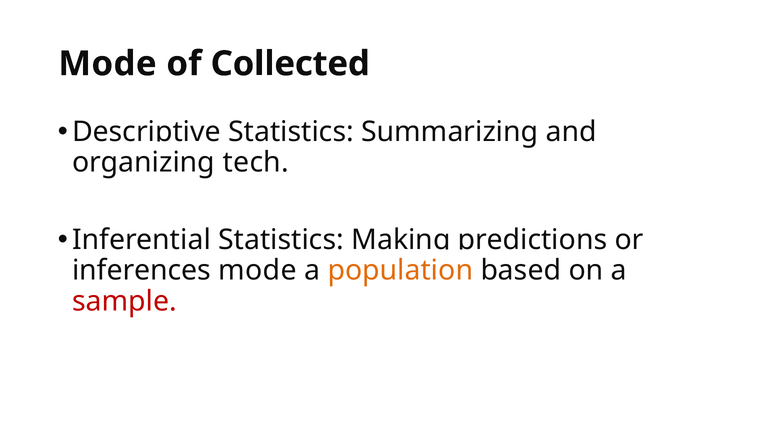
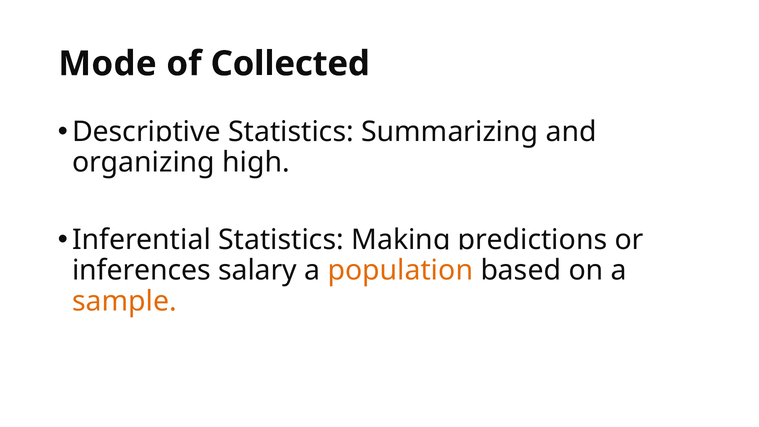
tech: tech -> high
mode at (257, 270): mode -> salary
sample colour: red -> orange
